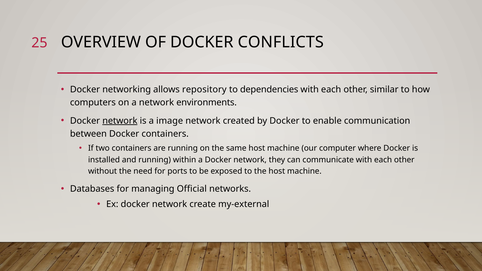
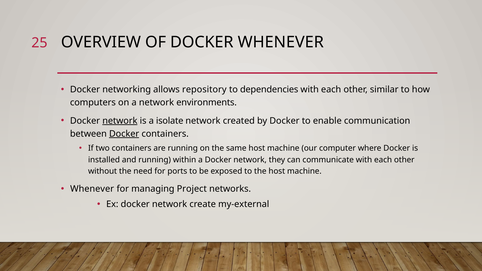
DOCKER CONFLICTS: CONFLICTS -> WHENEVER
image: image -> isolate
Docker at (124, 134) underline: none -> present
Databases at (92, 189): Databases -> Whenever
Official: Official -> Project
